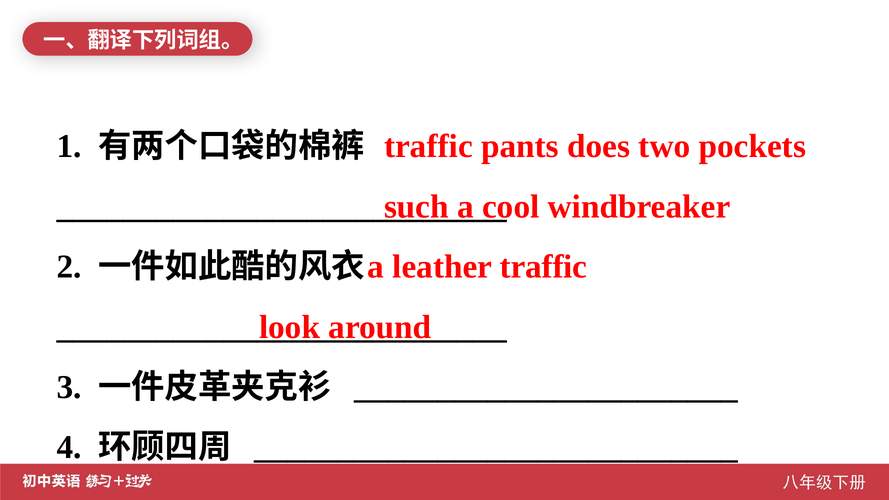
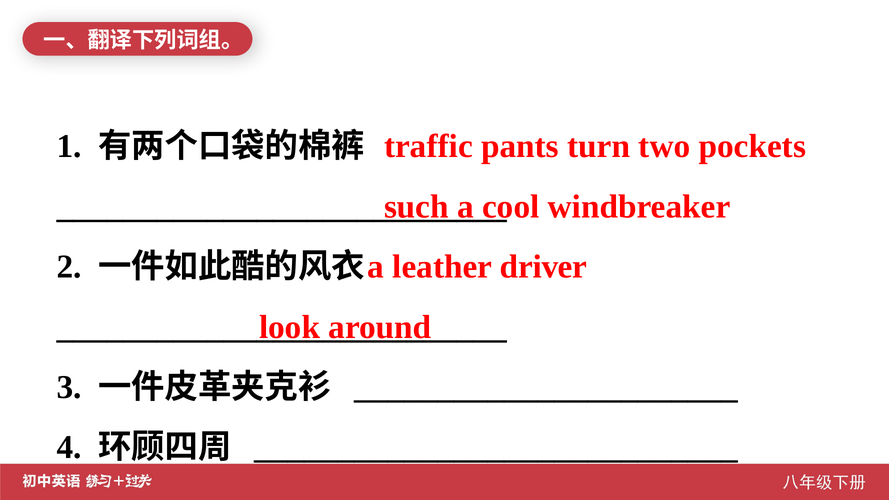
does: does -> turn
leather traffic: traffic -> driver
